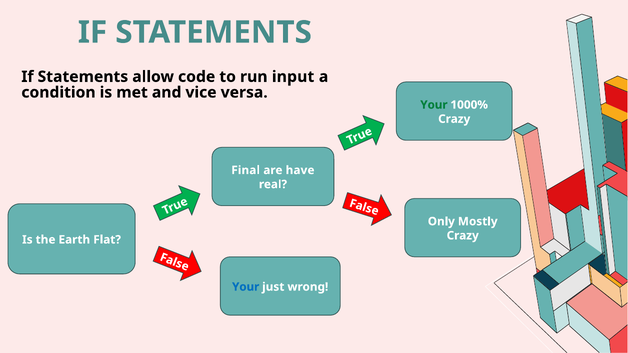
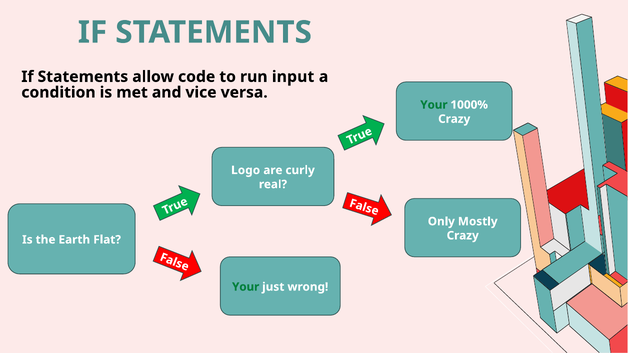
Final: Final -> Logo
have: have -> curly
Your at (246, 287) colour: blue -> green
